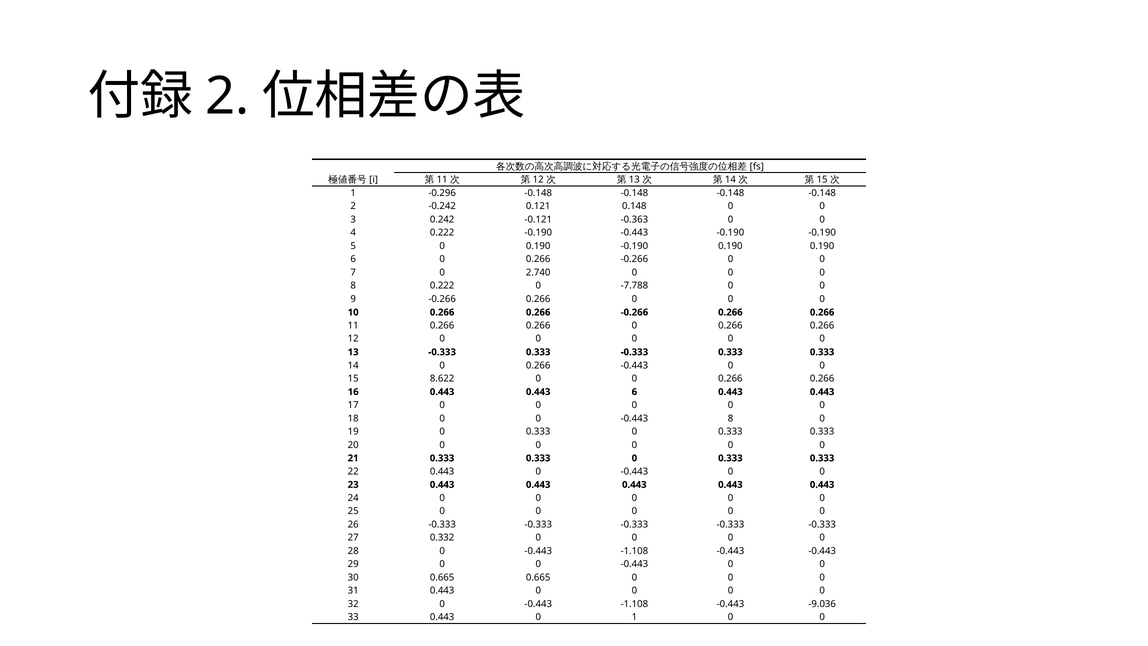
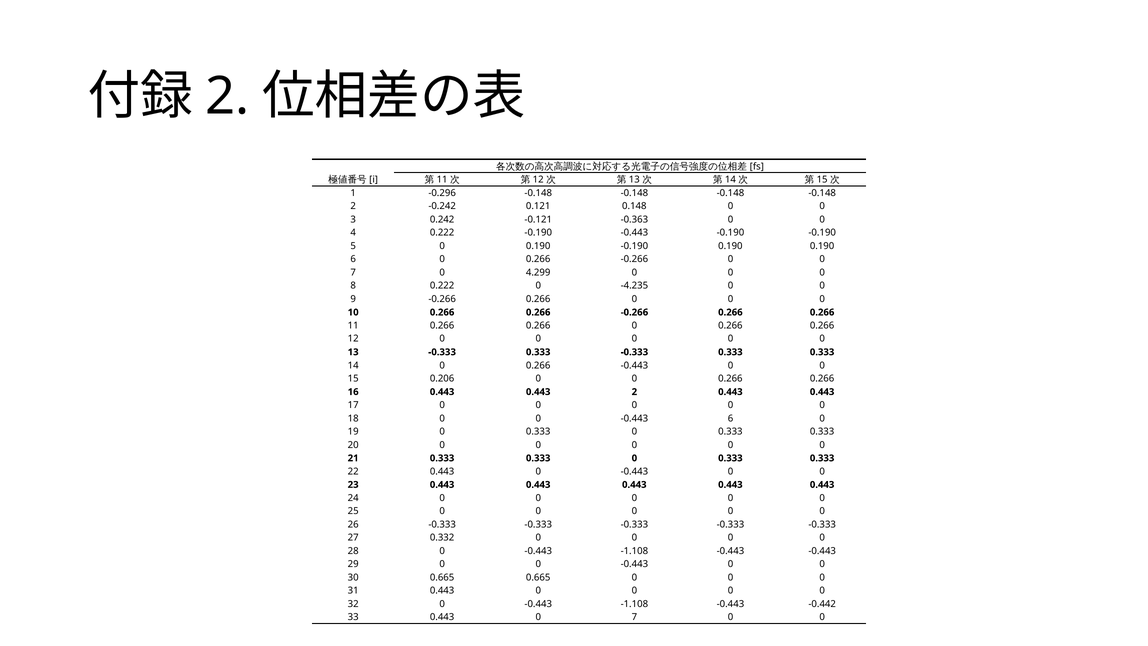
2.740: 2.740 -> 4.299
-7.788: -7.788 -> -4.235
8.622: 8.622 -> 0.206
0.443 6: 6 -> 2
-0.443 8: 8 -> 6
-9.036: -9.036 -> -0.442
0.443 0 1: 1 -> 7
